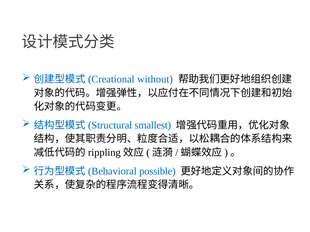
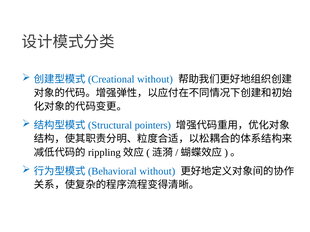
smallest: smallest -> pointers
possible at (157, 172): possible -> without
